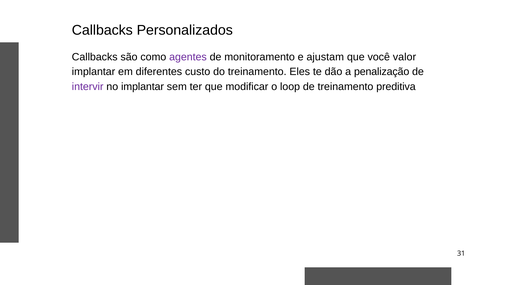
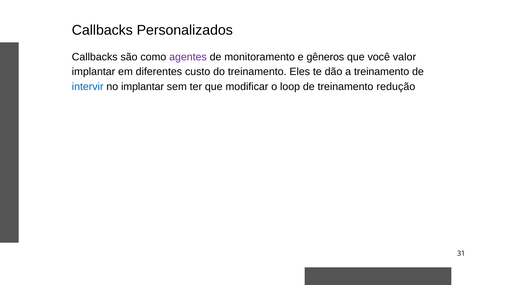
ajustam: ajustam -> gêneros
a penalização: penalização -> treinamento
intervir colour: purple -> blue
preditiva: preditiva -> redução
